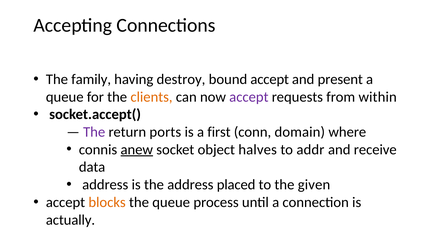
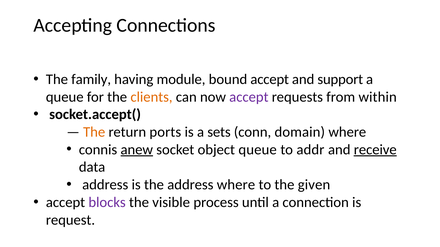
destroy: destroy -> module
present: present -> support
The at (94, 132) colour: purple -> orange
first: first -> sets
object halves: halves -> queue
receive underline: none -> present
address placed: placed -> where
blocks colour: orange -> purple
the queue: queue -> visible
actually: actually -> request
